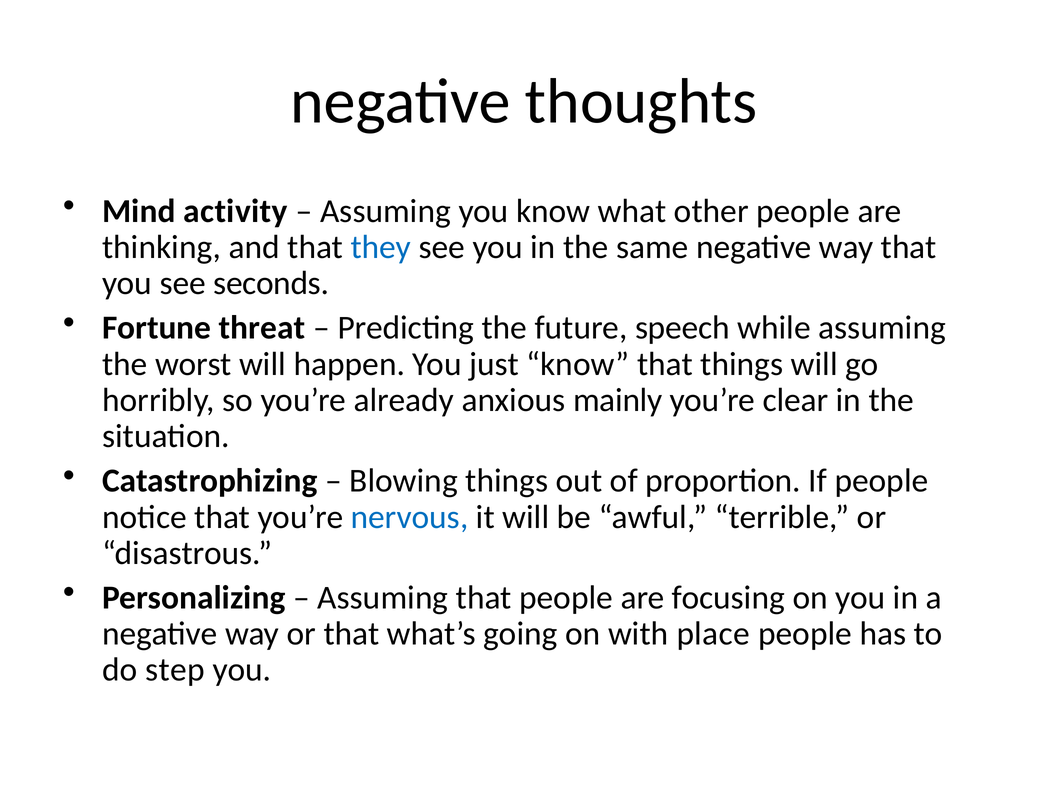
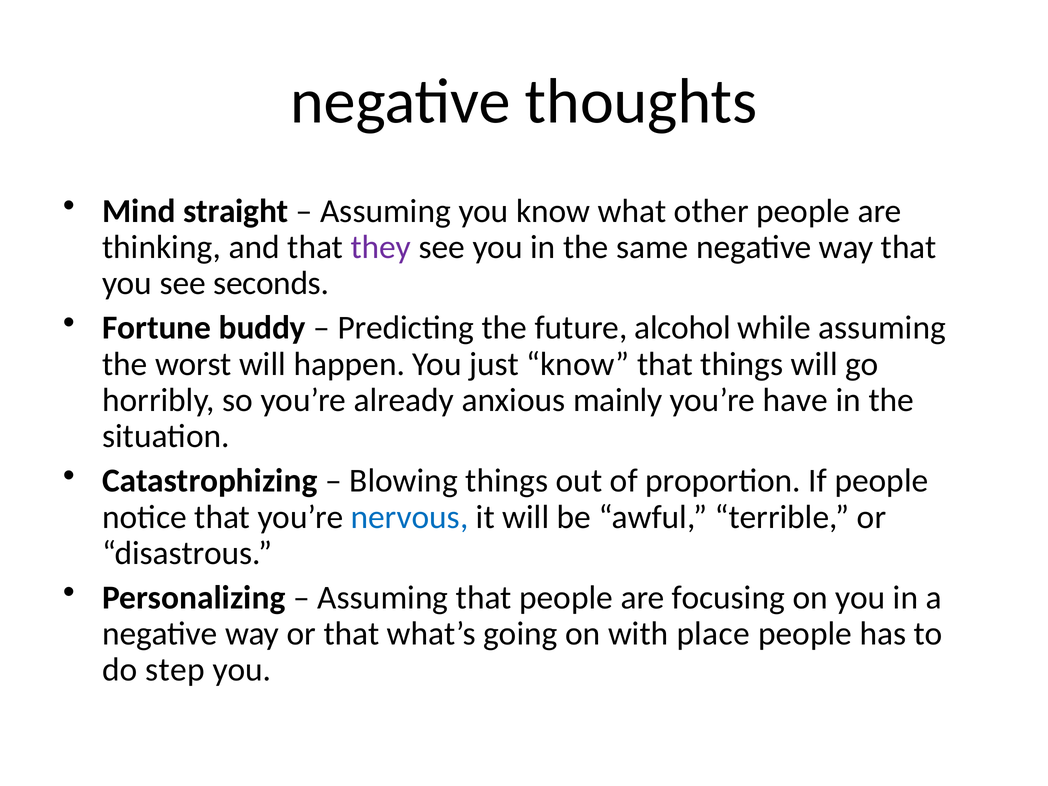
activity: activity -> straight
they colour: blue -> purple
threat: threat -> buddy
speech: speech -> alcohol
clear: clear -> have
